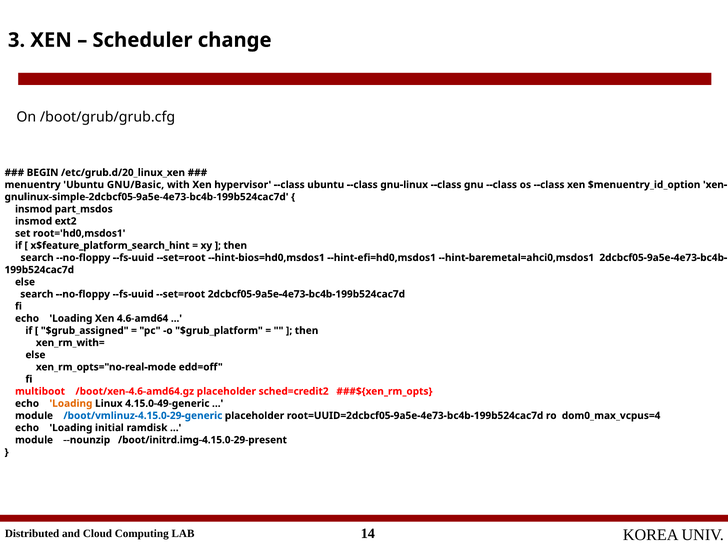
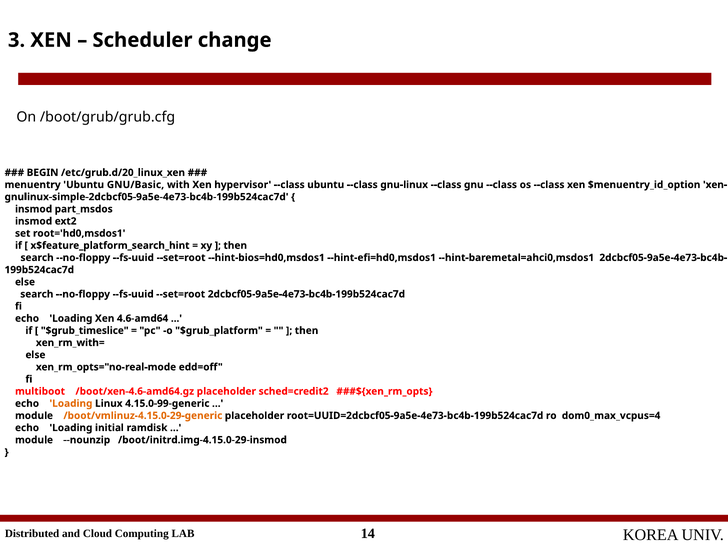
$grub_assigned: $grub_assigned -> $grub_timeslice
4.15.0-49-generic: 4.15.0-49-generic -> 4.15.0-99-generic
/boot/vmlinuz-4.15.0-29-generic colour: blue -> orange
/boot/initrd.img-4.15.0-29-present: /boot/initrd.img-4.15.0-29-present -> /boot/initrd.img-4.15.0-29-insmod
